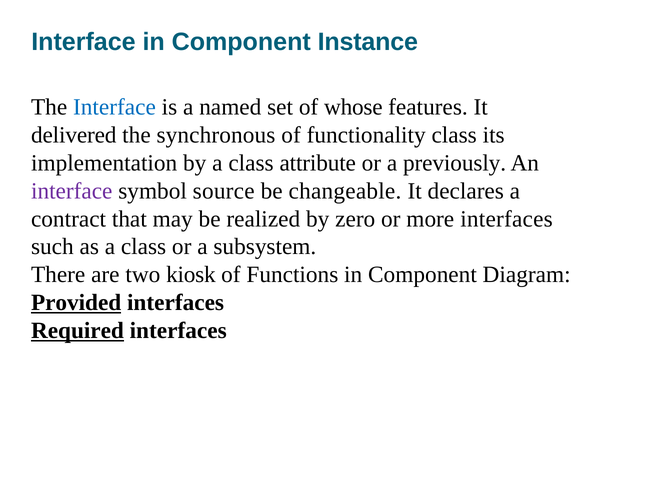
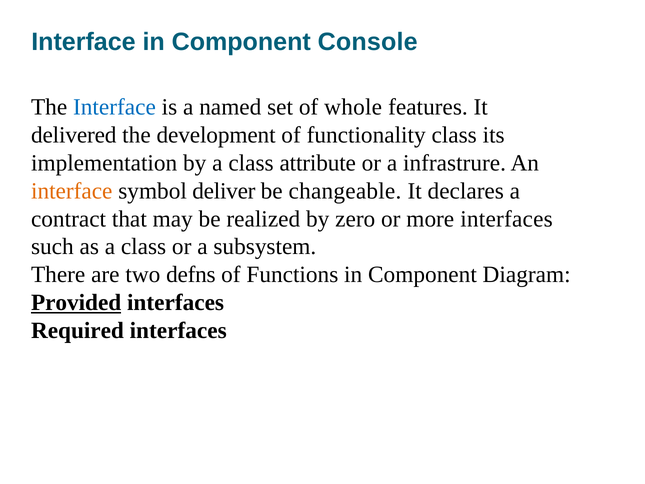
Instance: Instance -> Console
whose: whose -> whole
synchronous: synchronous -> development
previously: previously -> infrastrure
interface at (72, 191) colour: purple -> orange
source: source -> deliver
kiosk: kiosk -> defns
Required underline: present -> none
